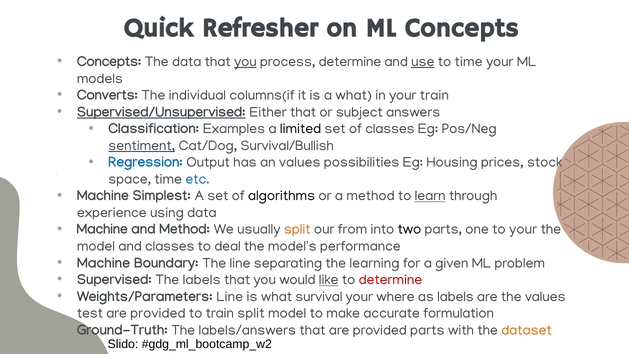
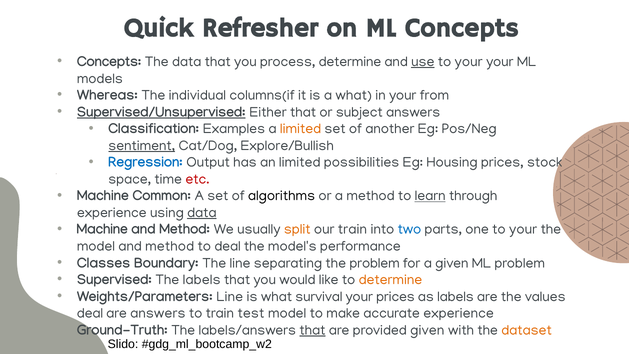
you at (245, 62) underline: present -> none
time at (469, 62): time -> your
Converts: Converts -> Whereas
your train: train -> from
limited at (301, 129) colour: black -> orange
of classes: classes -> another
Survival/Bullish: Survival/Bullish -> Explore/Bullish
an values: values -> limited
etc colour: blue -> red
Simplest: Simplest -> Common
data at (202, 212) underline: none -> present
our from: from -> train
two colour: black -> blue
model and classes: classes -> method
Machine at (104, 263): Machine -> Classes
the learning: learning -> problem
like underline: present -> none
determine at (390, 280) colour: red -> orange
your where: where -> prices
test at (90, 313): test -> deal
provided at (158, 313): provided -> answers
train split: split -> test
accurate formulation: formulation -> experience
that at (312, 330) underline: none -> present
provided parts: parts -> given
